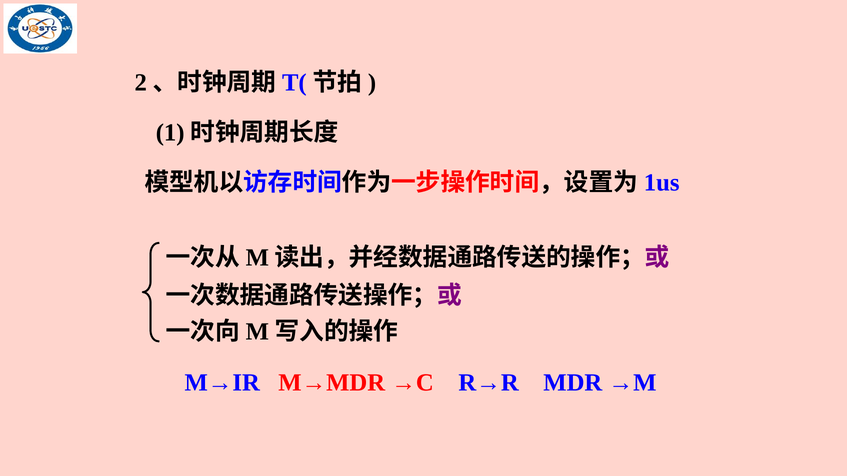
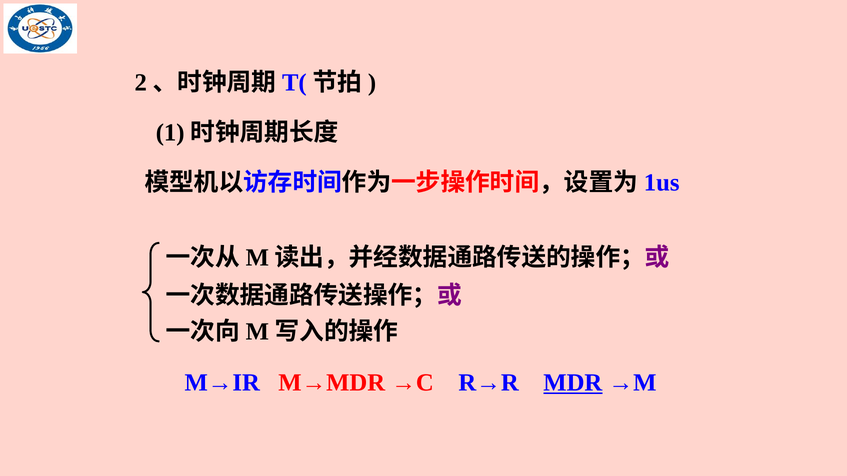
MDR underline: none -> present
